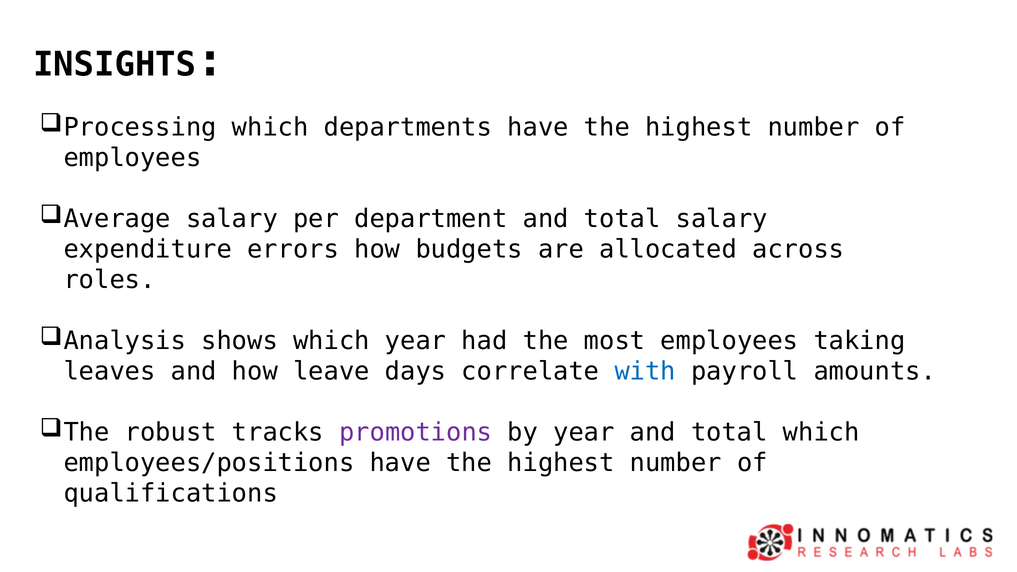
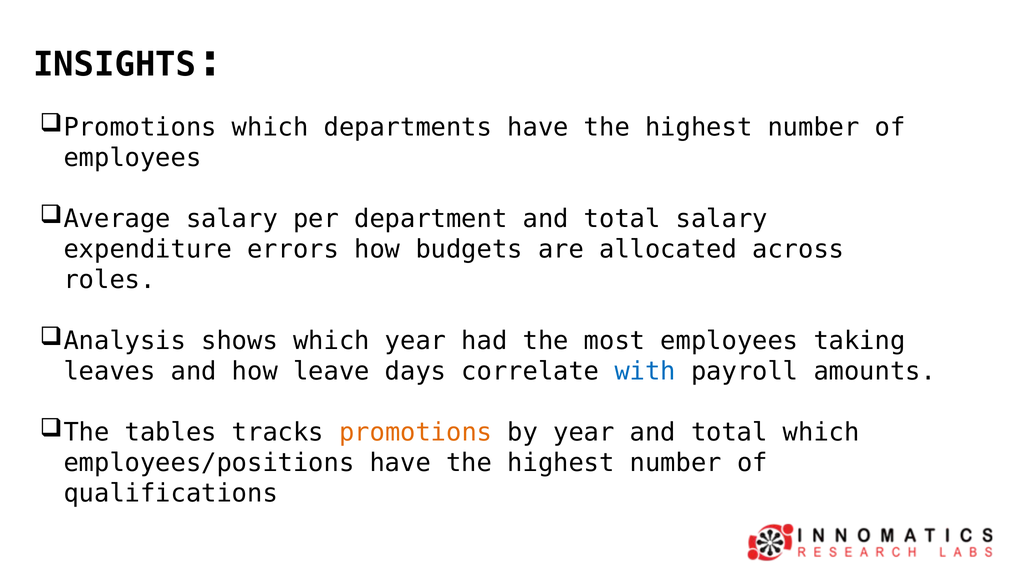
Processing at (140, 127): Processing -> Promotions
robust: robust -> tables
promotions at (416, 432) colour: purple -> orange
